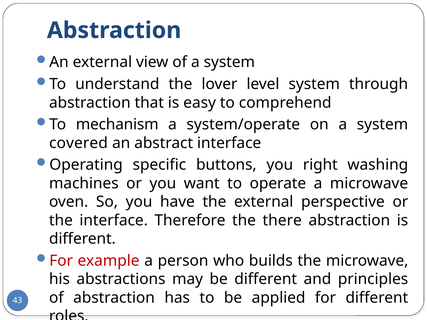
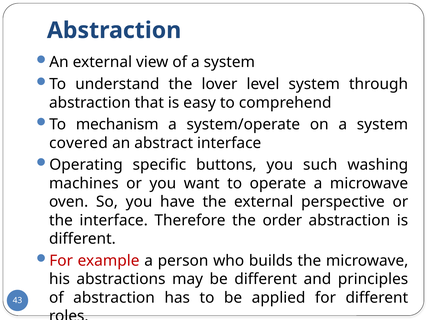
right: right -> such
there: there -> order
